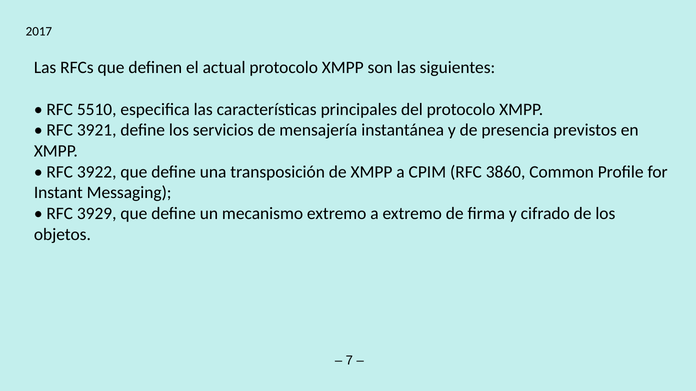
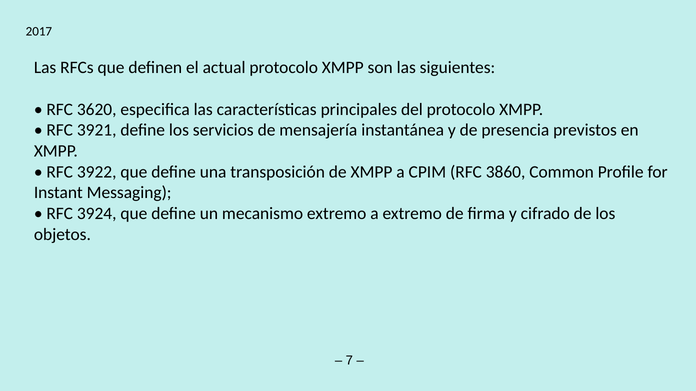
5510: 5510 -> 3620
3929: 3929 -> 3924
